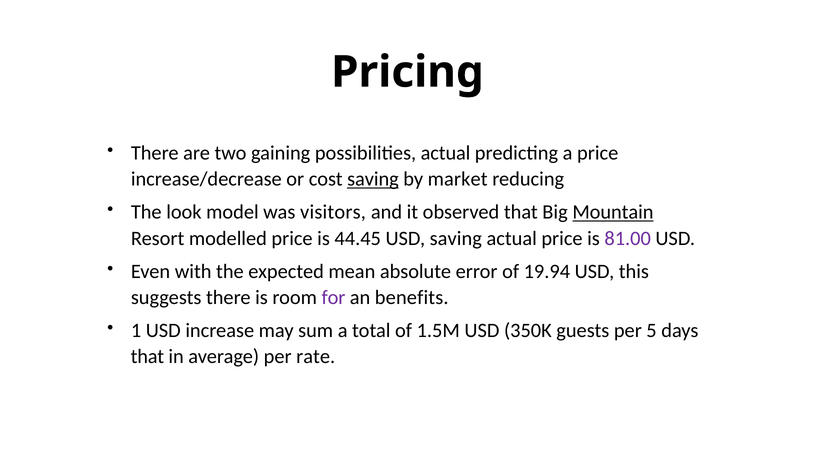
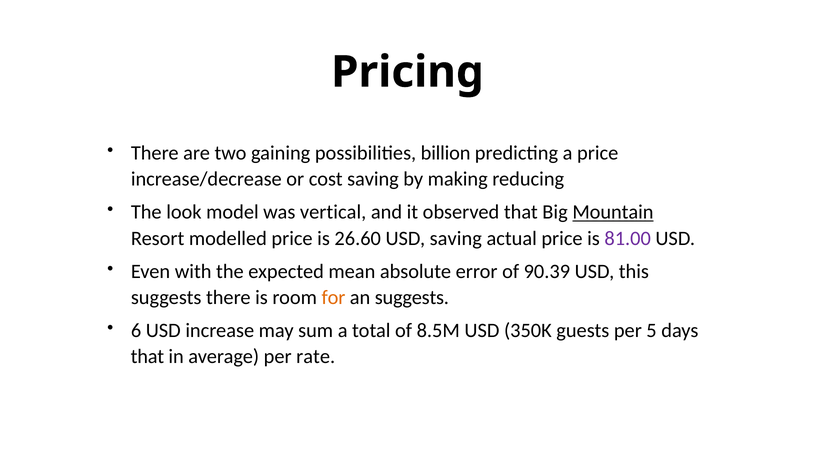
possibilities actual: actual -> billion
saving at (373, 179) underline: present -> none
market: market -> making
visitors: visitors -> vertical
44.45: 44.45 -> 26.60
19.94: 19.94 -> 90.39
for colour: purple -> orange
an benefits: benefits -> suggests
1: 1 -> 6
1.5M: 1.5M -> 8.5M
